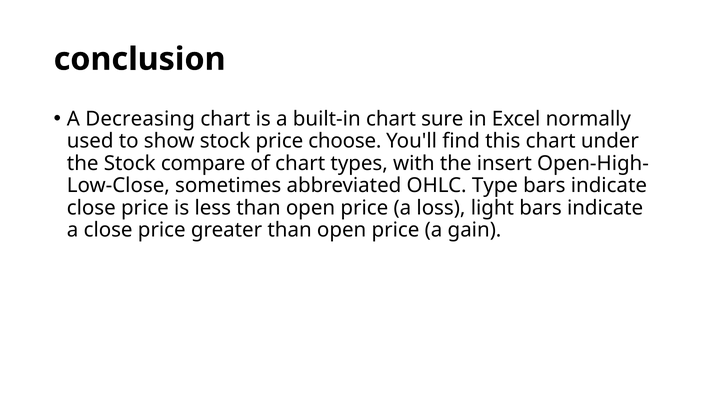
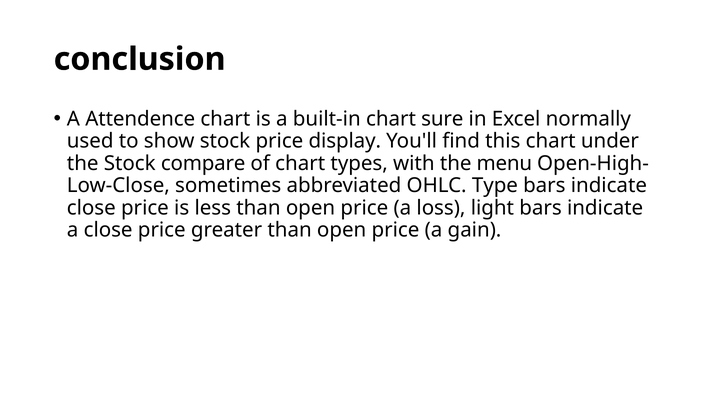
Decreasing: Decreasing -> Attendence
choose: choose -> display
insert: insert -> menu
